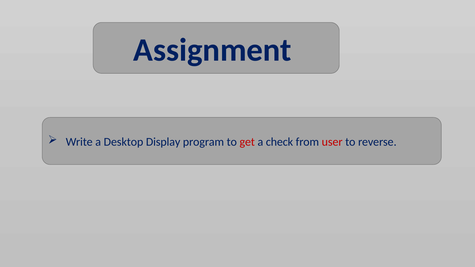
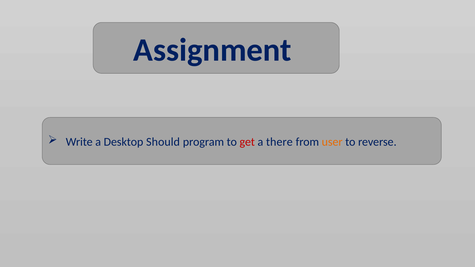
Display: Display -> Should
check: check -> there
user colour: red -> orange
